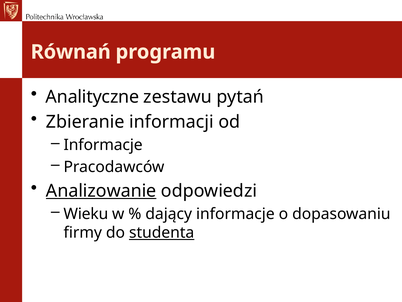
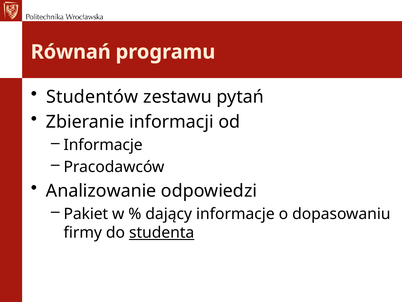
Analityczne: Analityczne -> Studentów
Analizowanie underline: present -> none
Wieku: Wieku -> Pakiet
